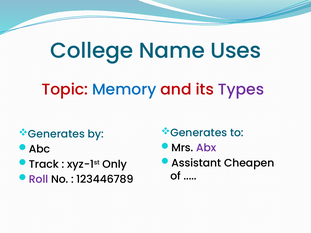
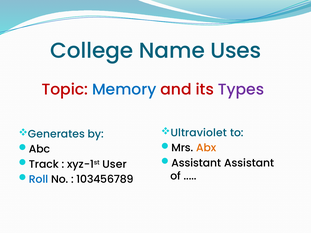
Generates at (199, 133): Generates -> Ultraviolet
Abx colour: purple -> orange
Assistant Cheapen: Cheapen -> Assistant
Only: Only -> User
Roll colour: purple -> blue
123446789: 123446789 -> 103456789
